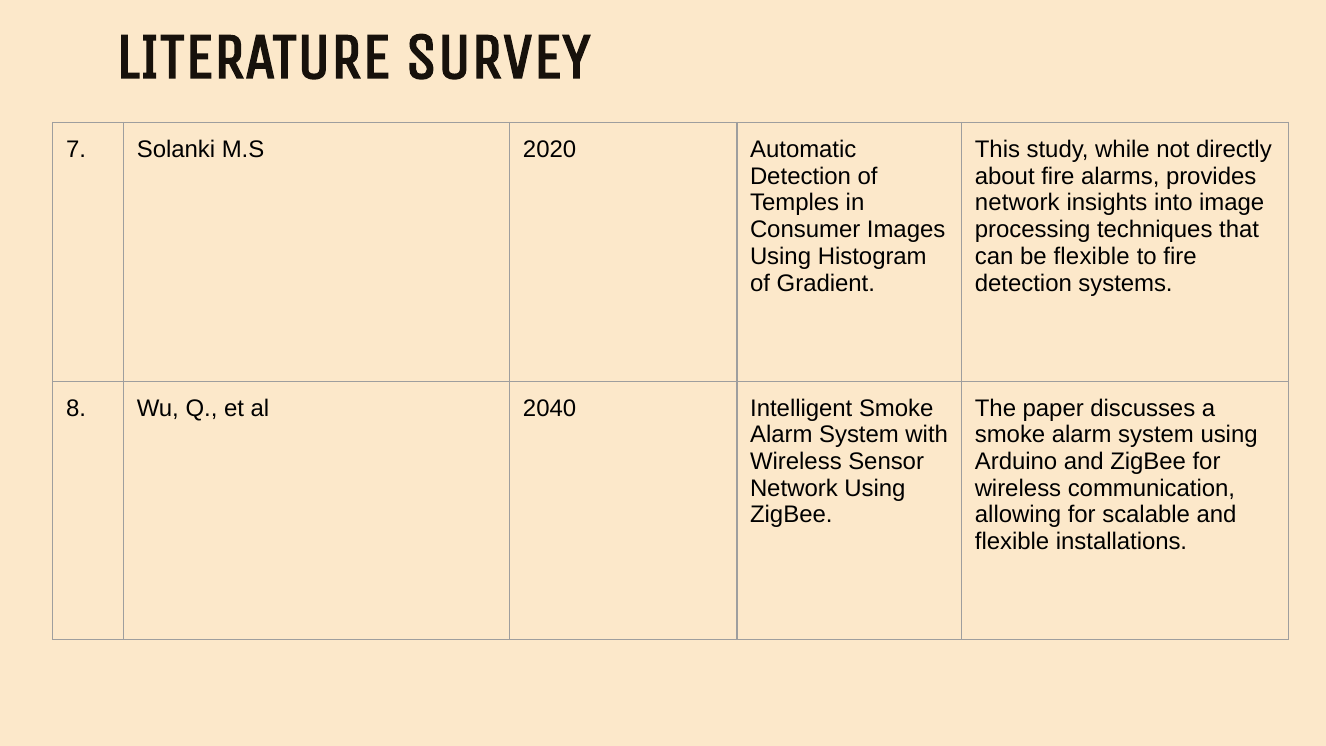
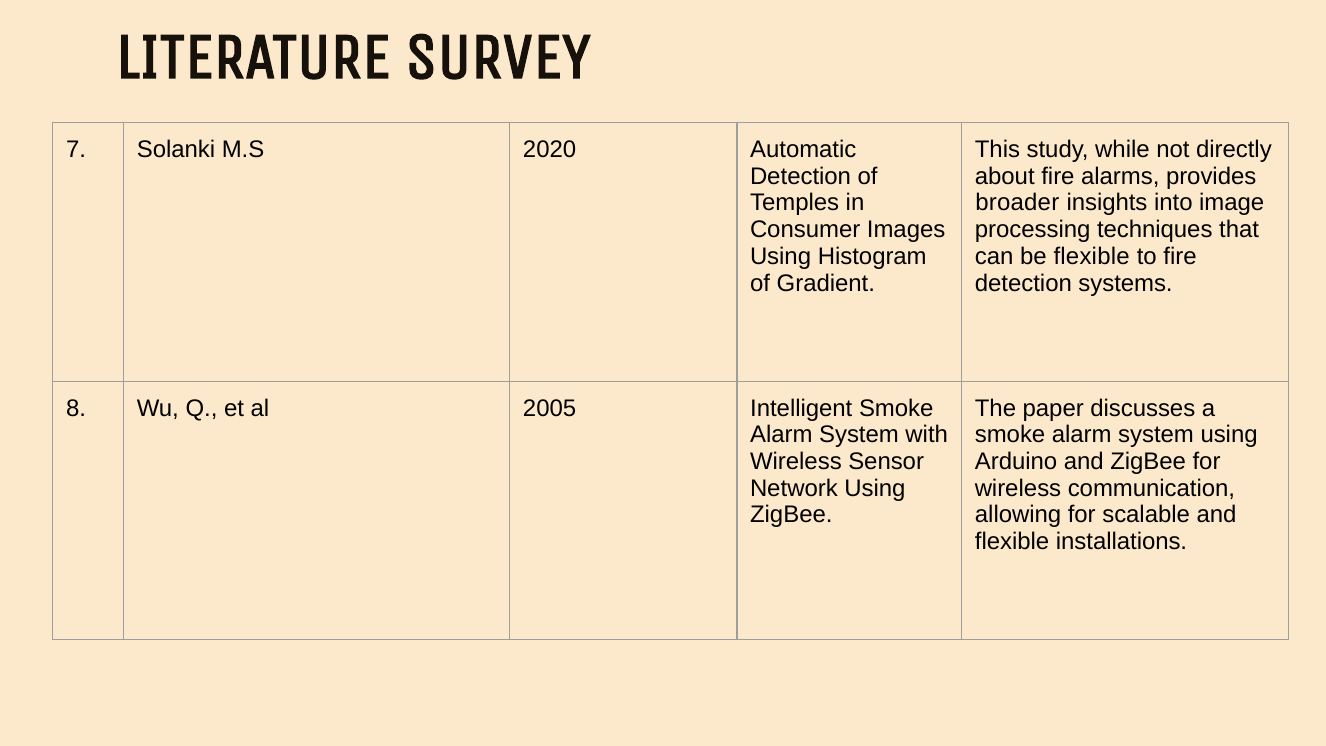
network at (1017, 203): network -> broader
2040: 2040 -> 2005
